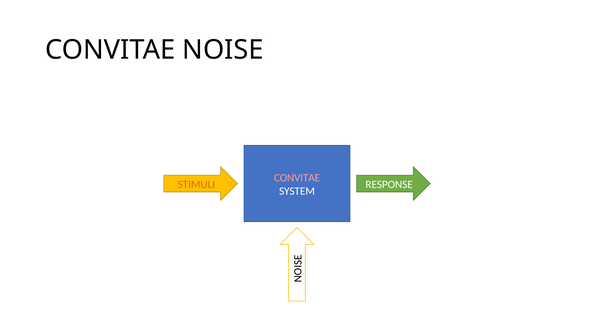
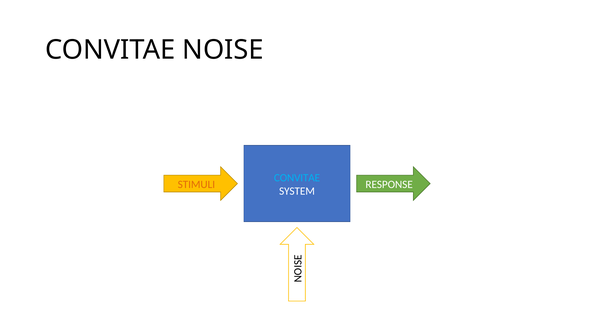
CONVITAE at (297, 178) colour: pink -> light blue
